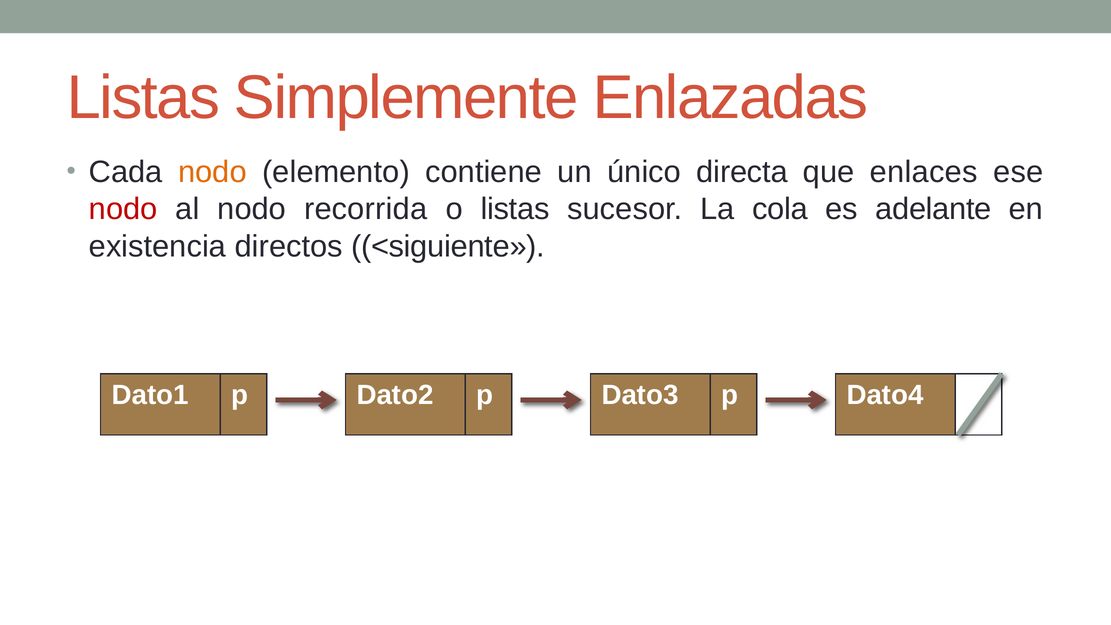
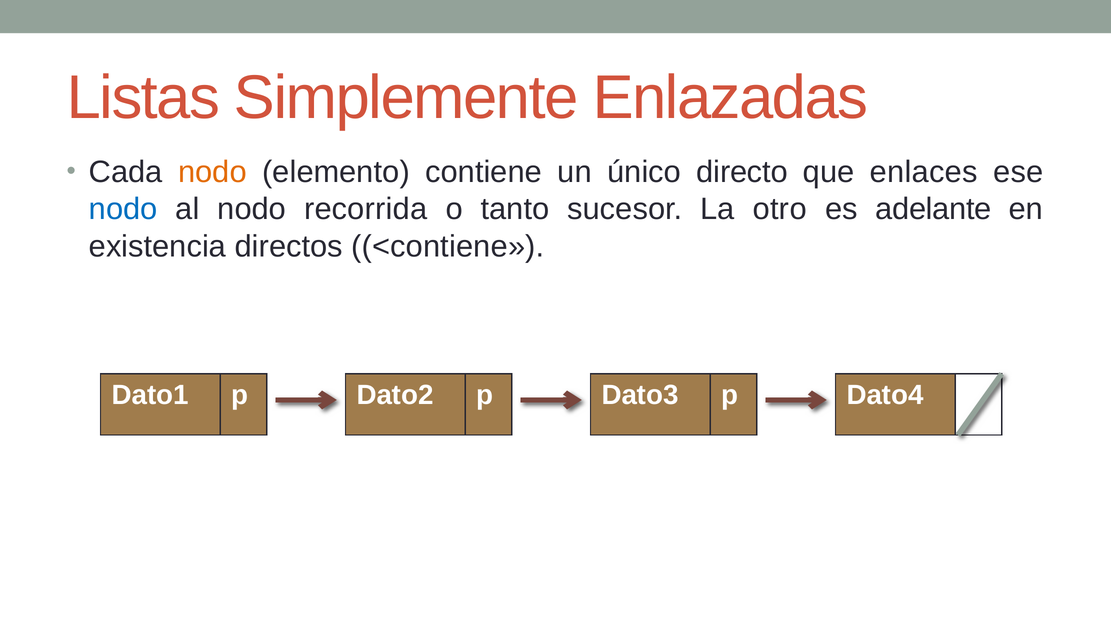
directa: directa -> directo
nodo at (123, 209) colour: red -> blue
o listas: listas -> tanto
cola: cola -> otro
<siguiente: <siguiente -> <contiene
